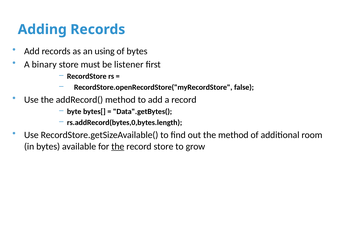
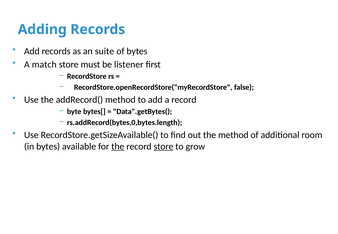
using: using -> suite
binary: binary -> match
store at (164, 146) underline: none -> present
